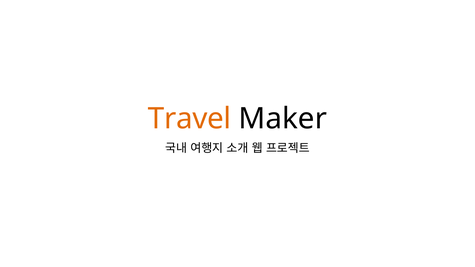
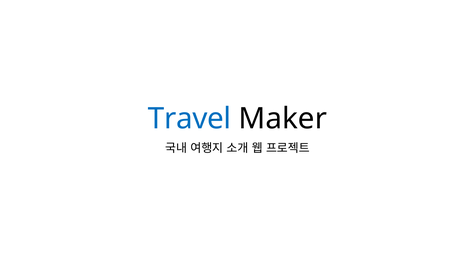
Travel colour: orange -> blue
